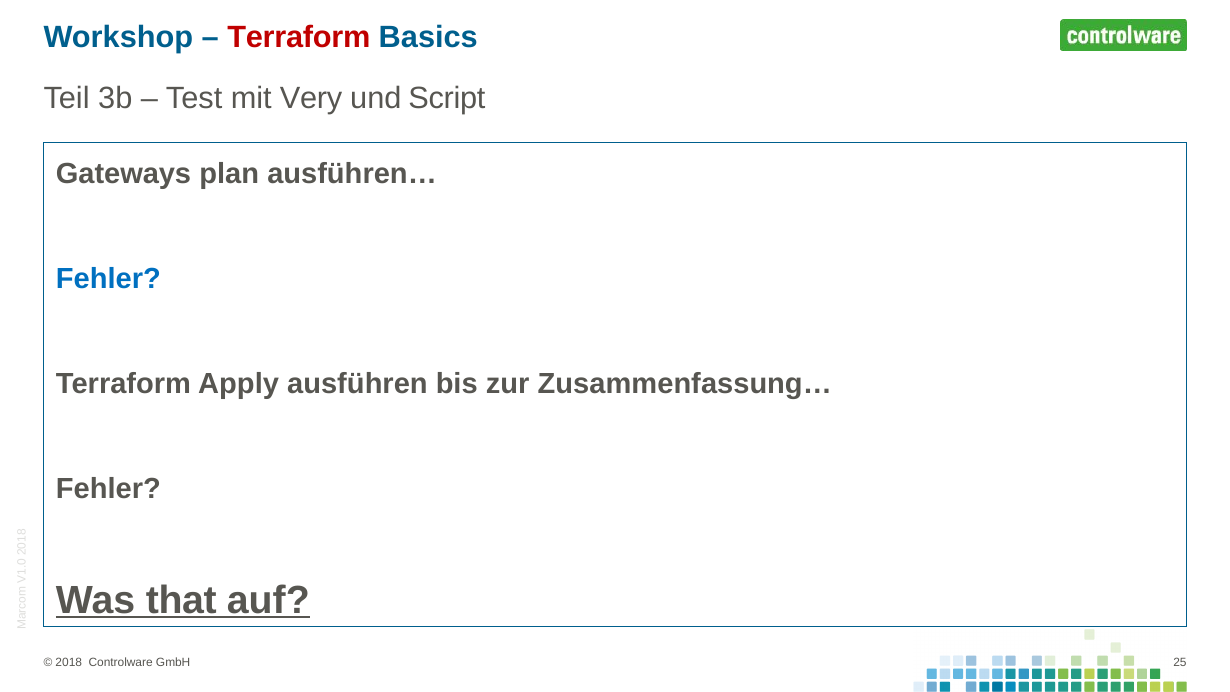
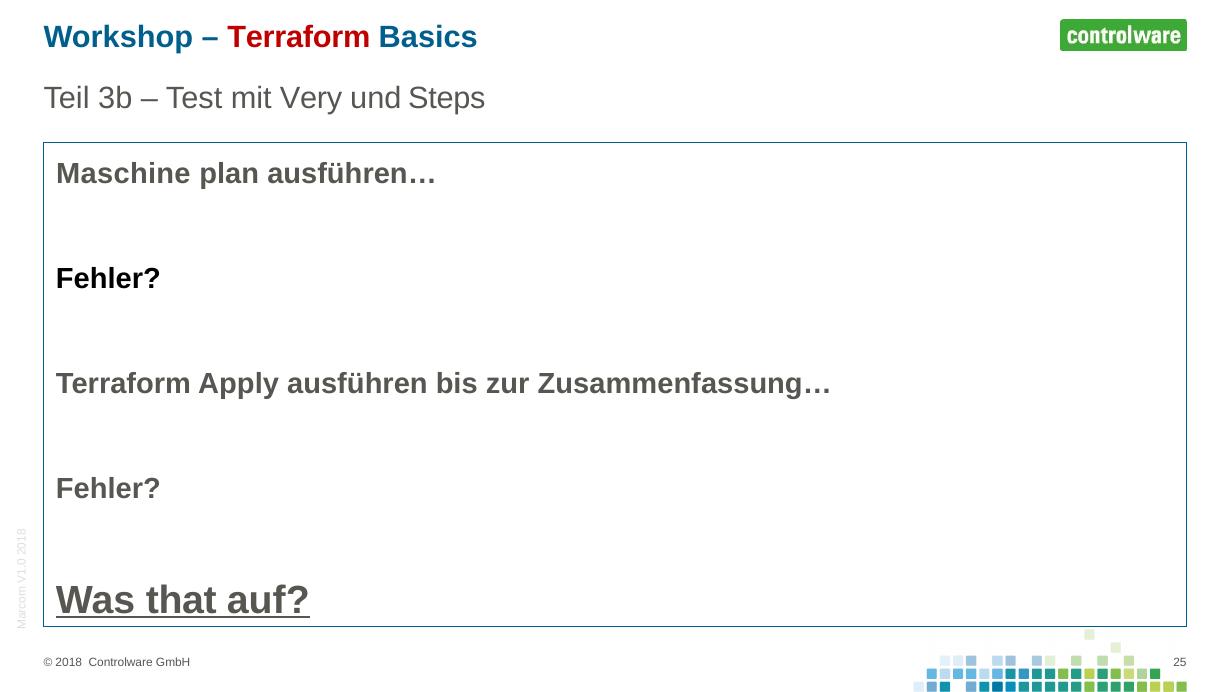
Script: Script -> Steps
Gateways: Gateways -> Maschine
Fehler at (108, 279) colour: blue -> black
